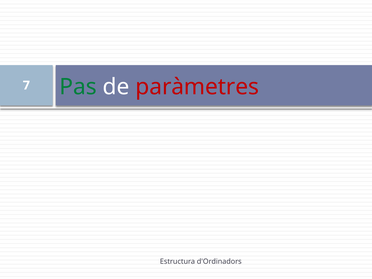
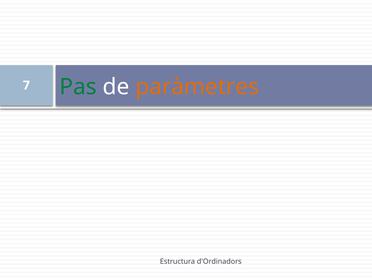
paràmetres colour: red -> orange
